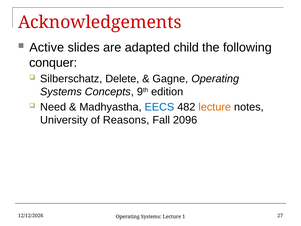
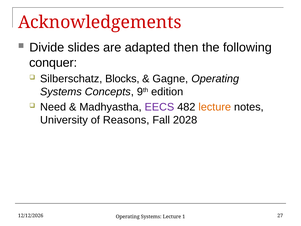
Active: Active -> Divide
child: child -> then
Delete: Delete -> Blocks
EECS colour: blue -> purple
2096: 2096 -> 2028
